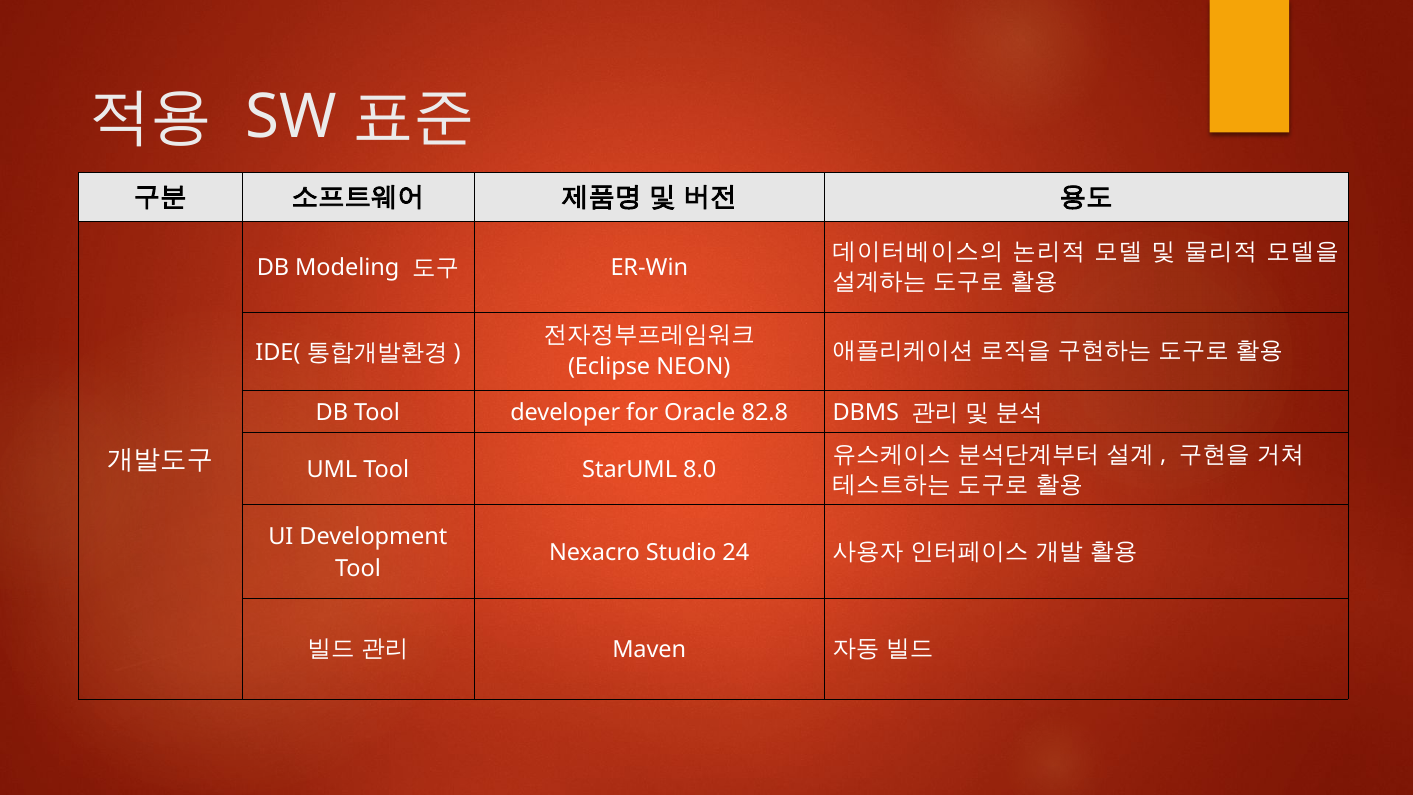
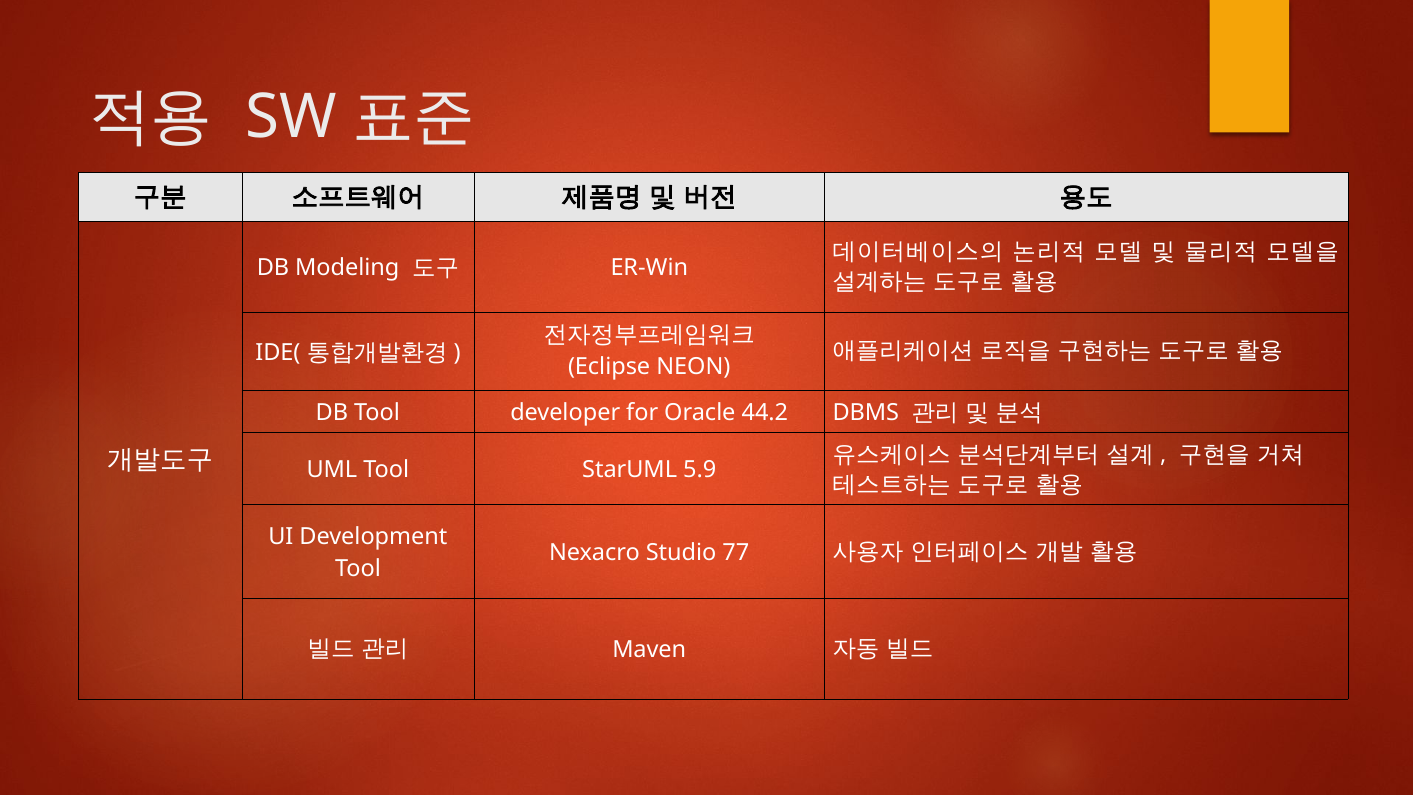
82.8: 82.8 -> 44.2
8.0: 8.0 -> 5.9
24: 24 -> 77
